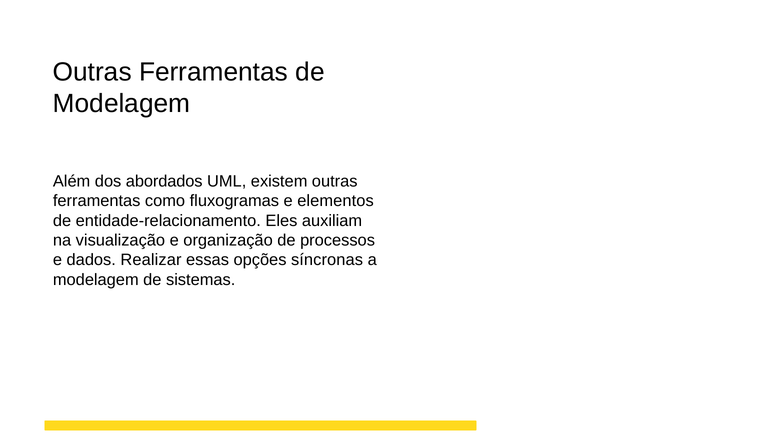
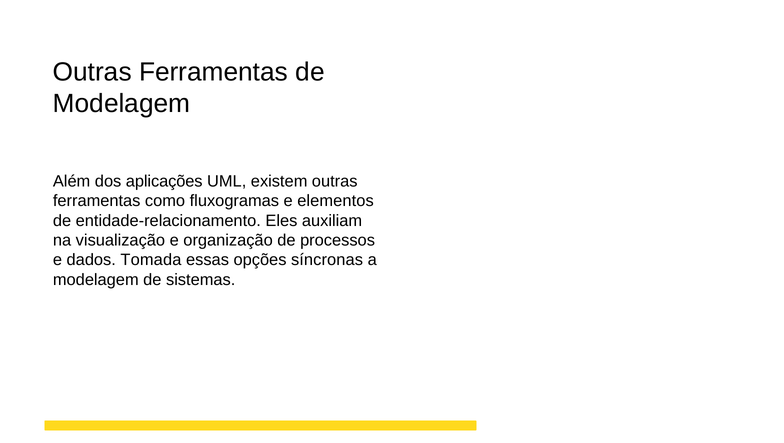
abordados: abordados -> aplicações
Realizar: Realizar -> Tomada
